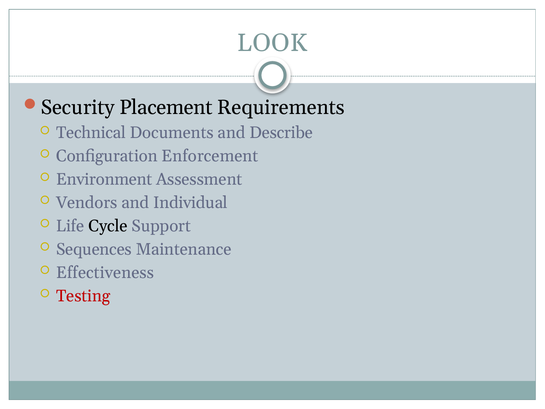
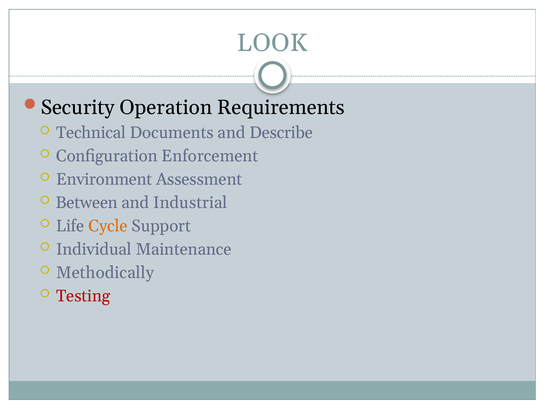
Placement: Placement -> Operation
Vendors: Vendors -> Between
Individual: Individual -> Industrial
Cycle colour: black -> orange
Sequences: Sequences -> Individual
Effectiveness: Effectiveness -> Methodically
